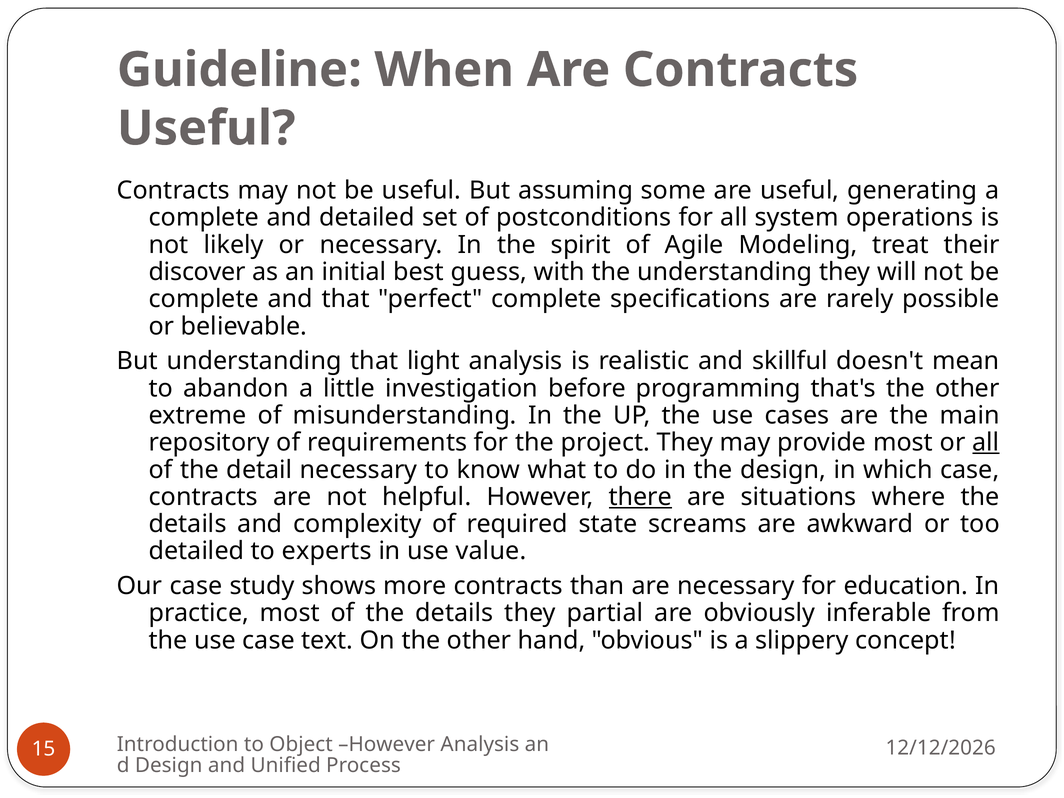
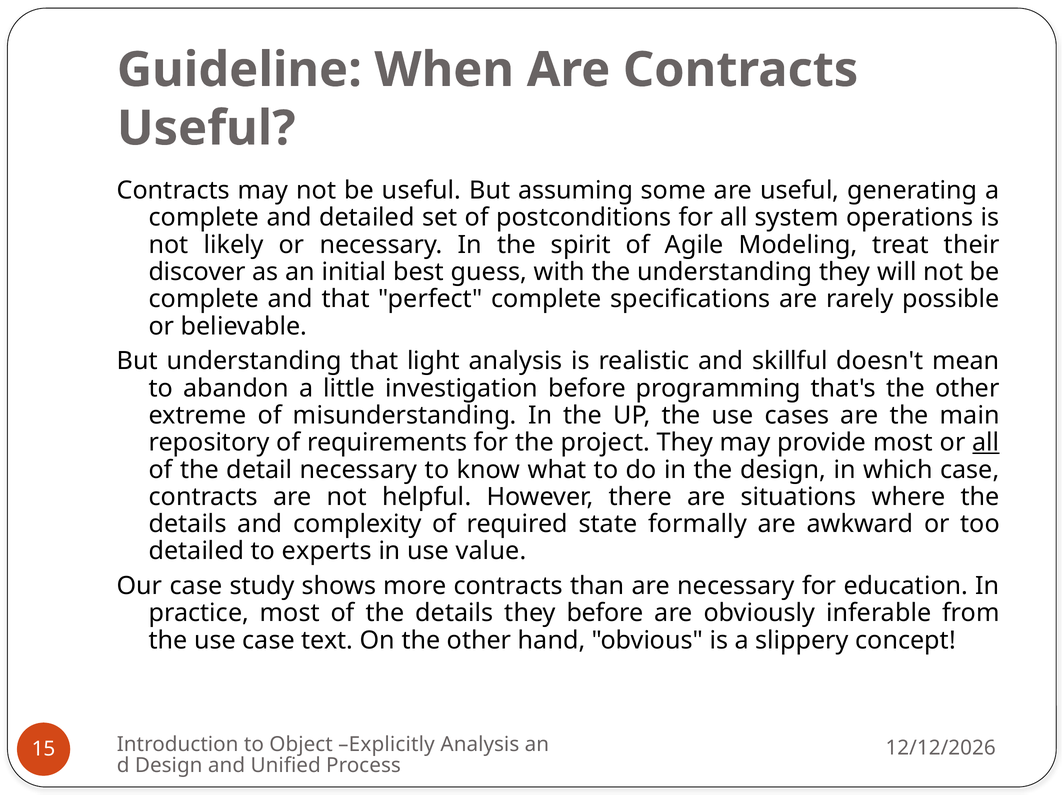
there underline: present -> none
screams: screams -> formally
they partial: partial -> before
Object However: However -> Explicitly
